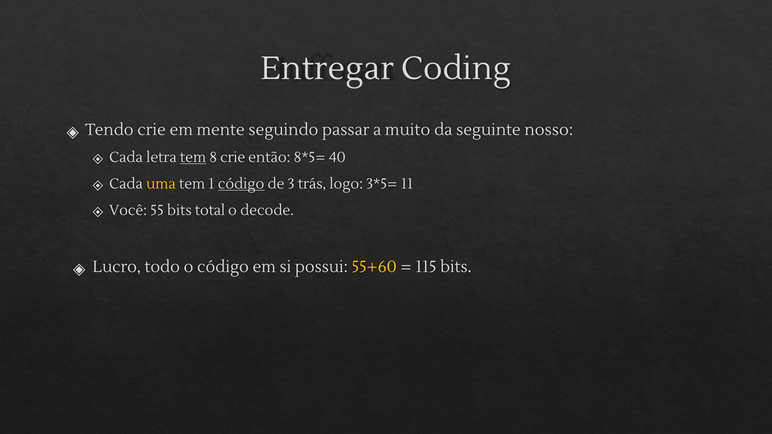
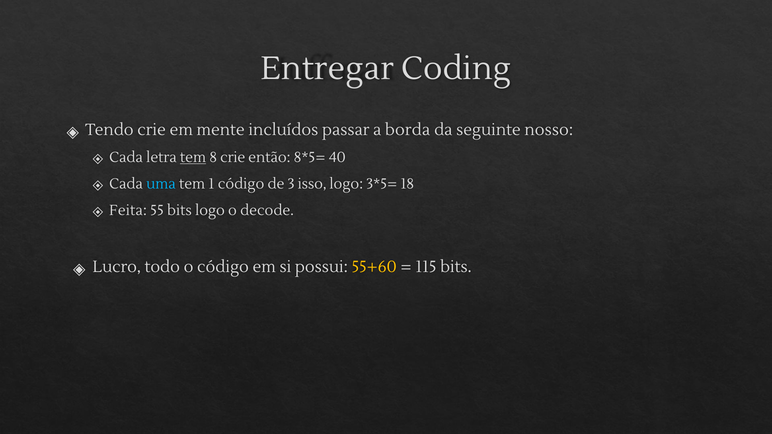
seguindo: seguindo -> incluídos
muito: muito -> borda
uma colour: yellow -> light blue
código at (241, 184) underline: present -> none
trás: trás -> isso
11: 11 -> 18
Você: Você -> Feita
bits total: total -> logo
